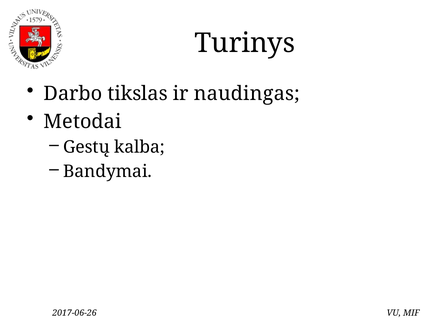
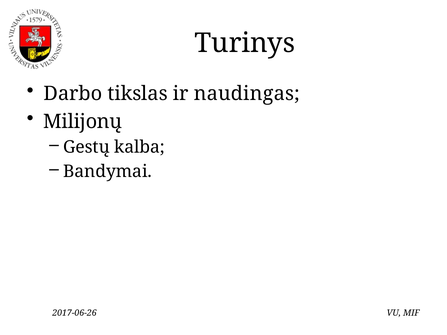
Metodai: Metodai -> Milijonų
